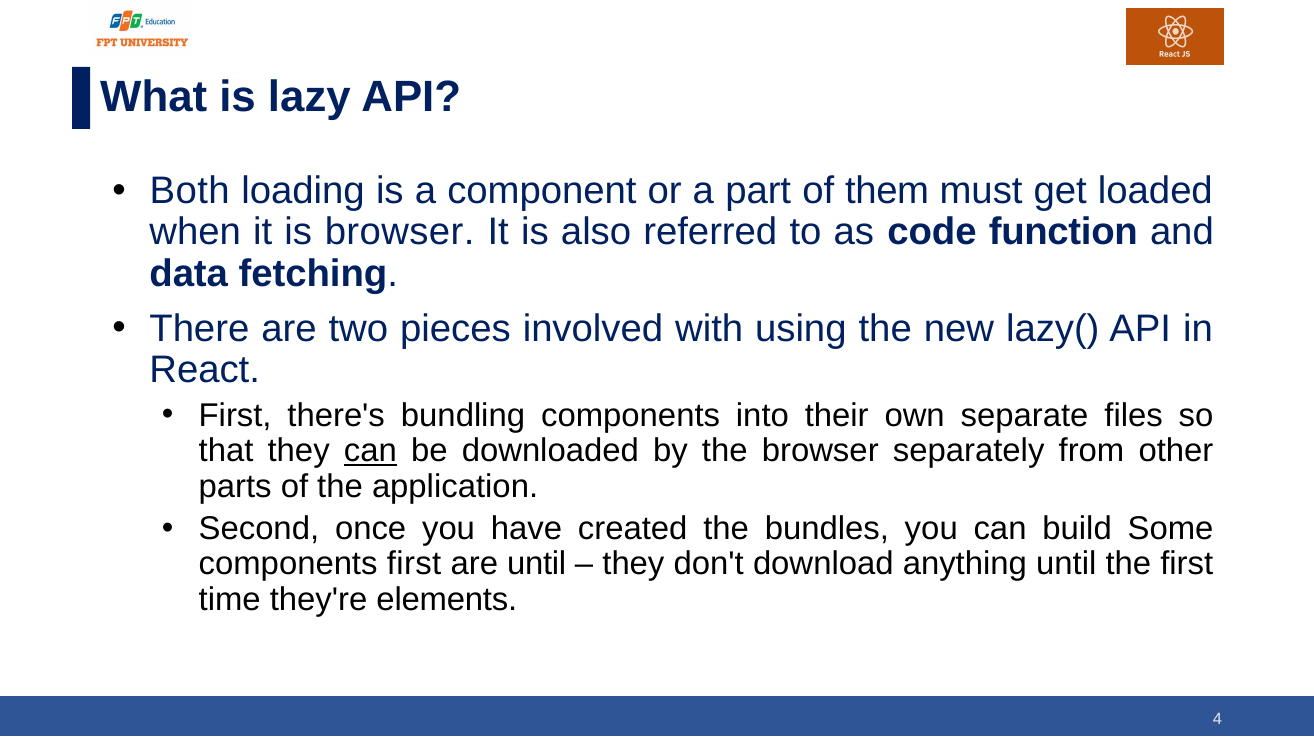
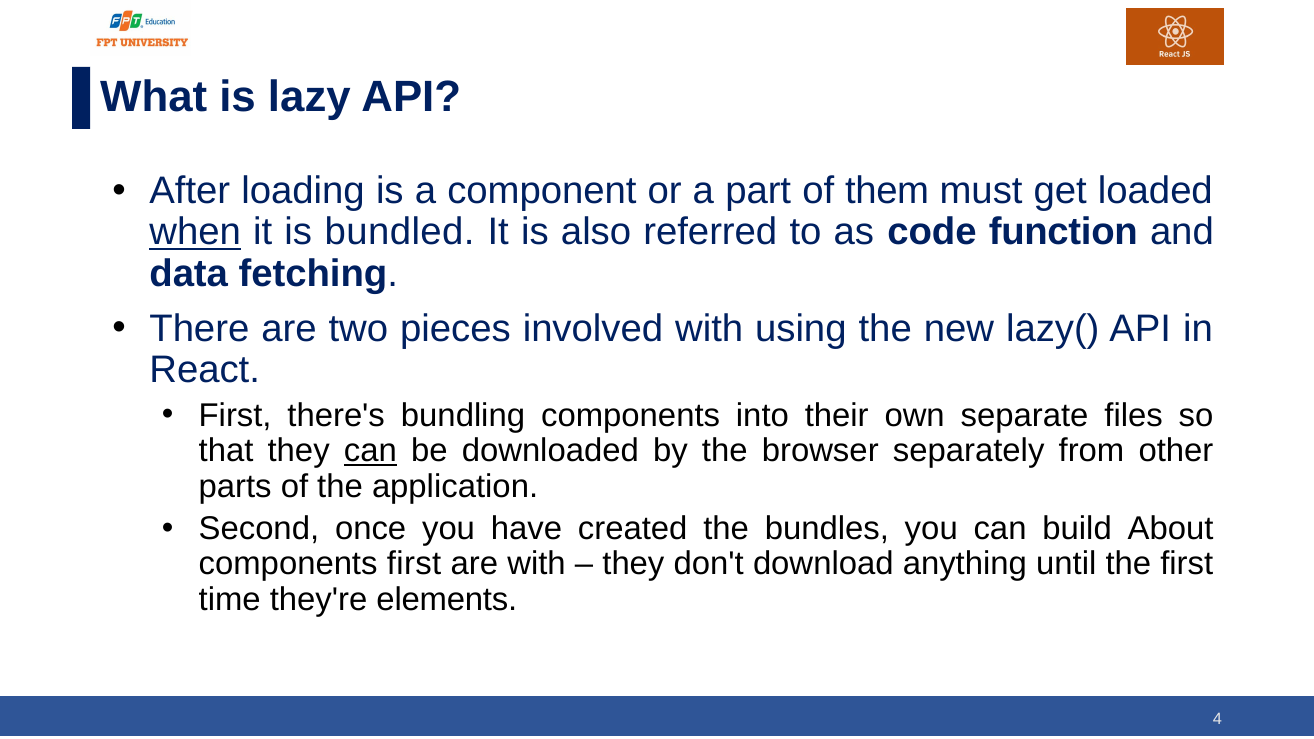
Both: Both -> After
when underline: none -> present
is browser: browser -> bundled
Some: Some -> About
are until: until -> with
